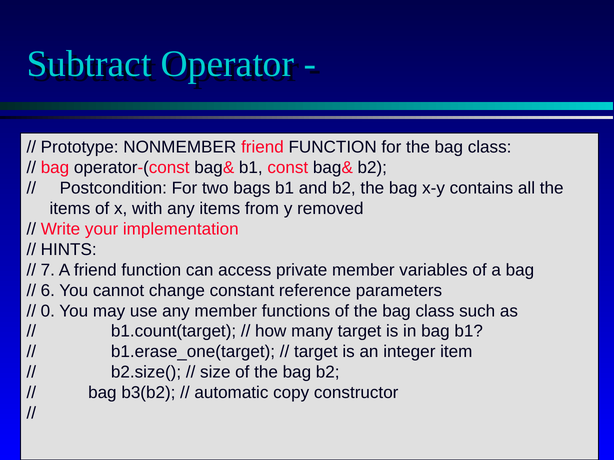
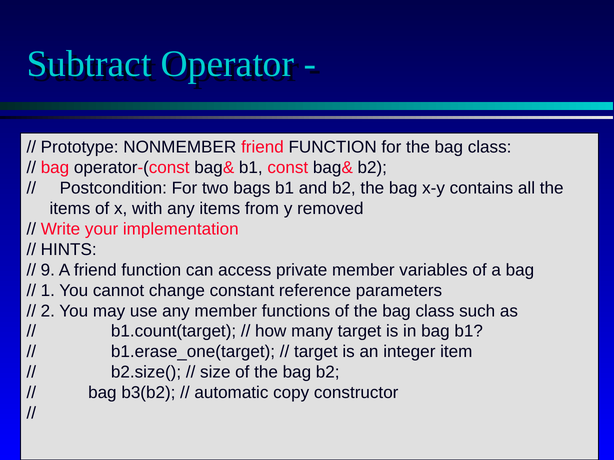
7: 7 -> 9
6: 6 -> 1
0: 0 -> 2
